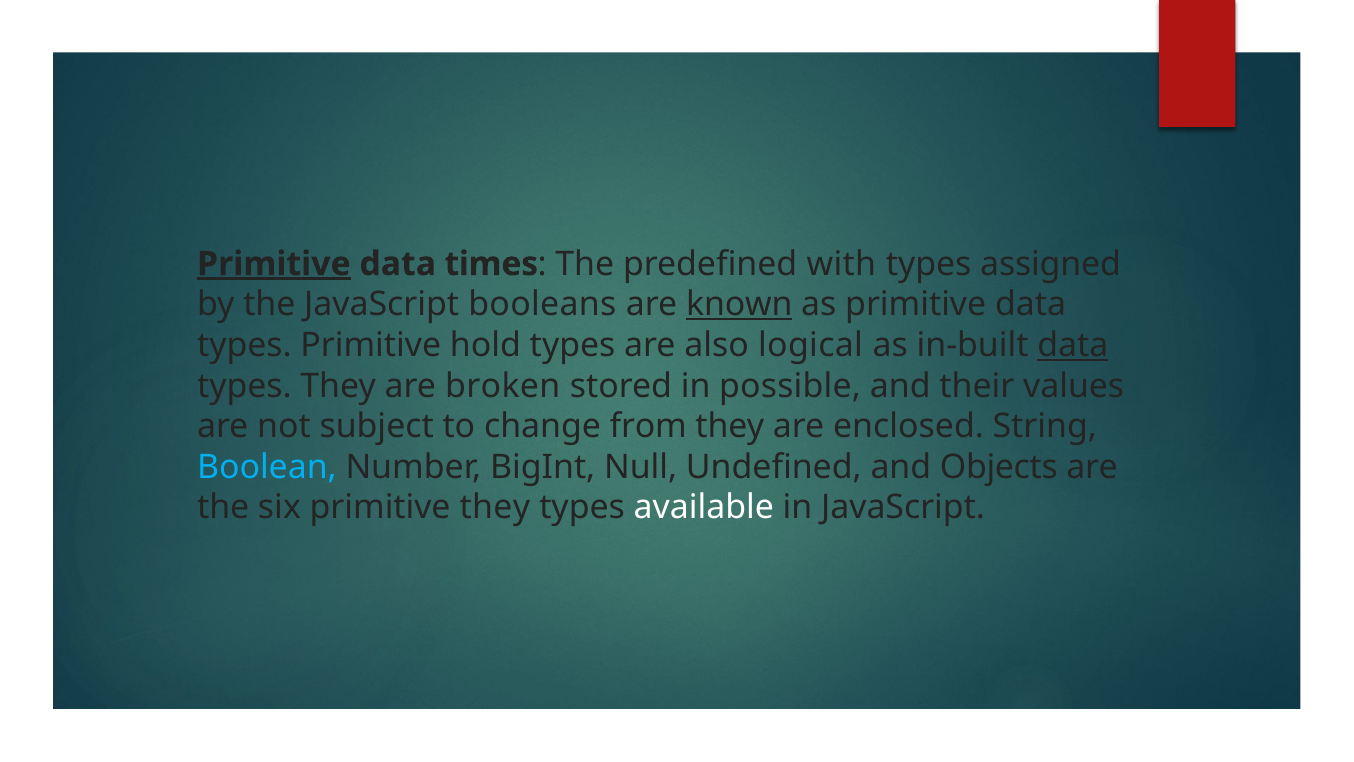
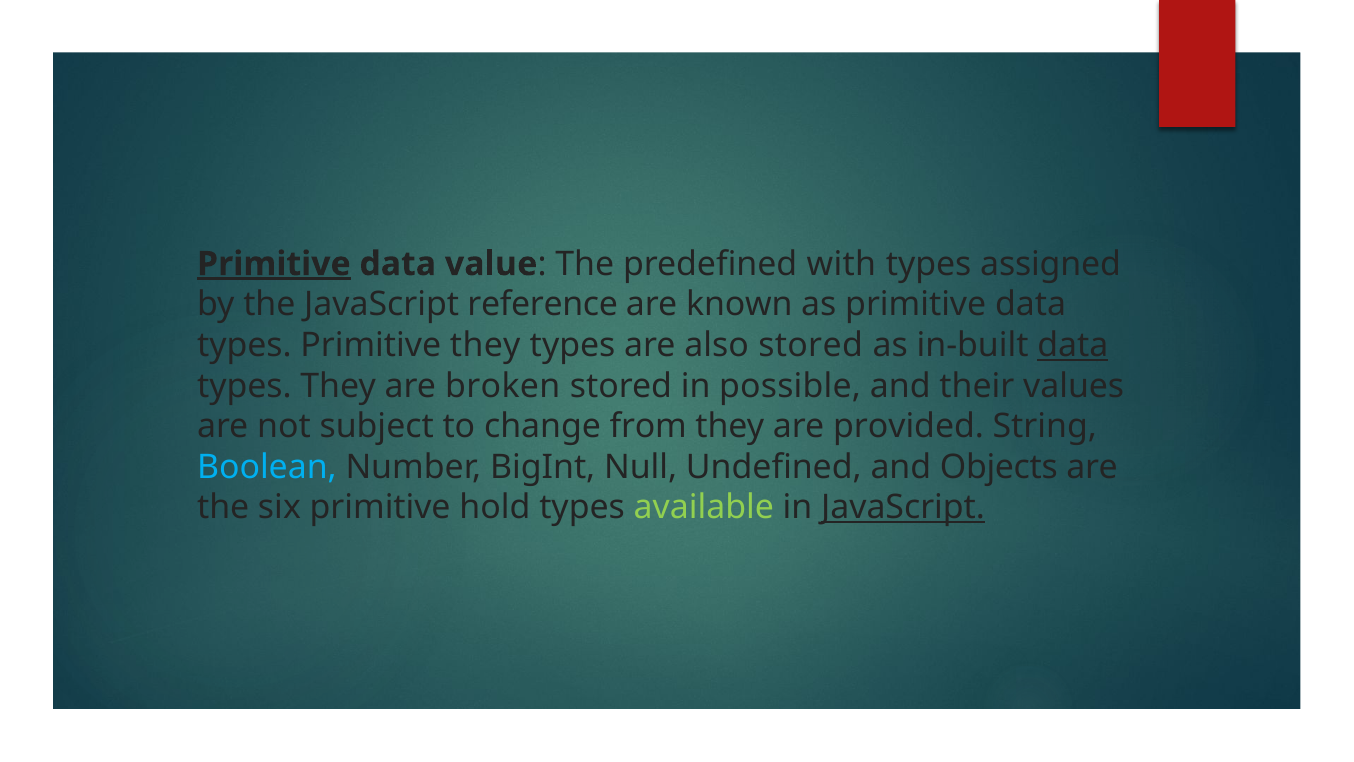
times: times -> value
booleans: booleans -> reference
known underline: present -> none
Primitive hold: hold -> they
also logical: logical -> stored
enclosed: enclosed -> provided
primitive they: they -> hold
available colour: white -> light green
JavaScript at (903, 508) underline: none -> present
